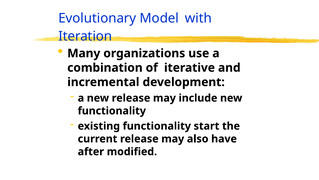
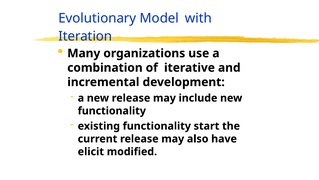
after: after -> elicit
